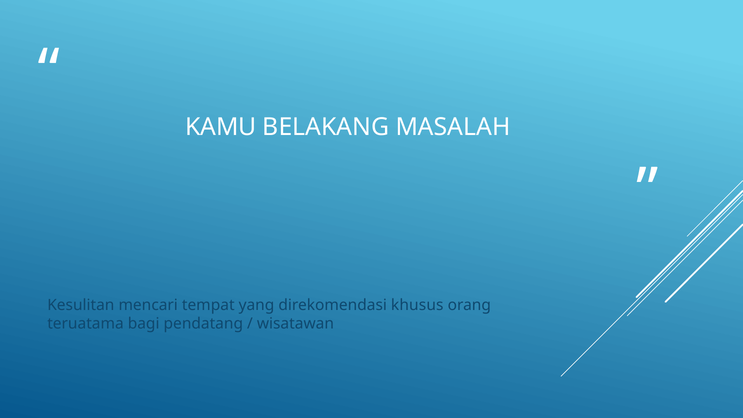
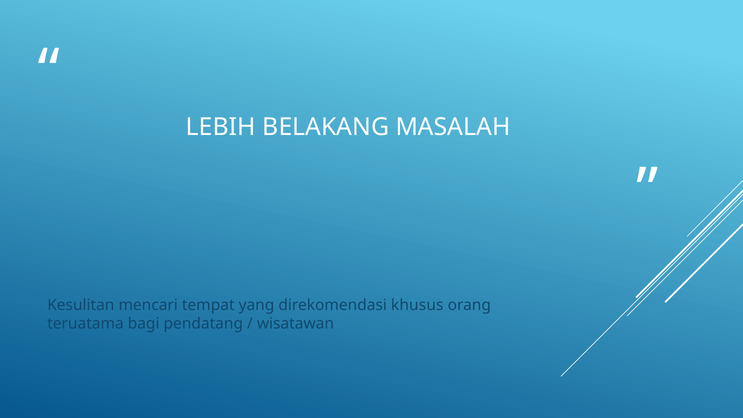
KAMU: KAMU -> LEBIH
